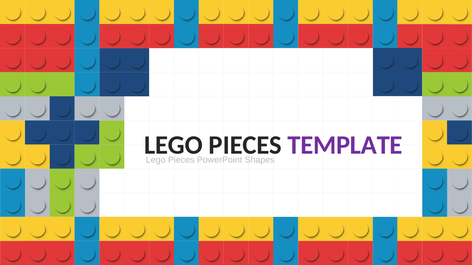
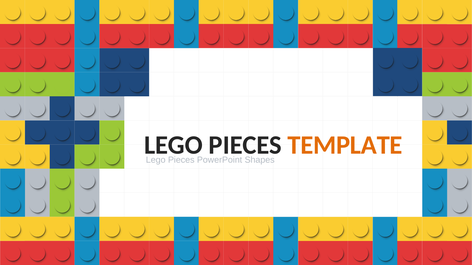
TEMPLATE colour: purple -> orange
